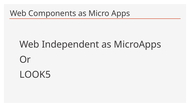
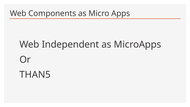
LOOK5: LOOK5 -> THAN5
